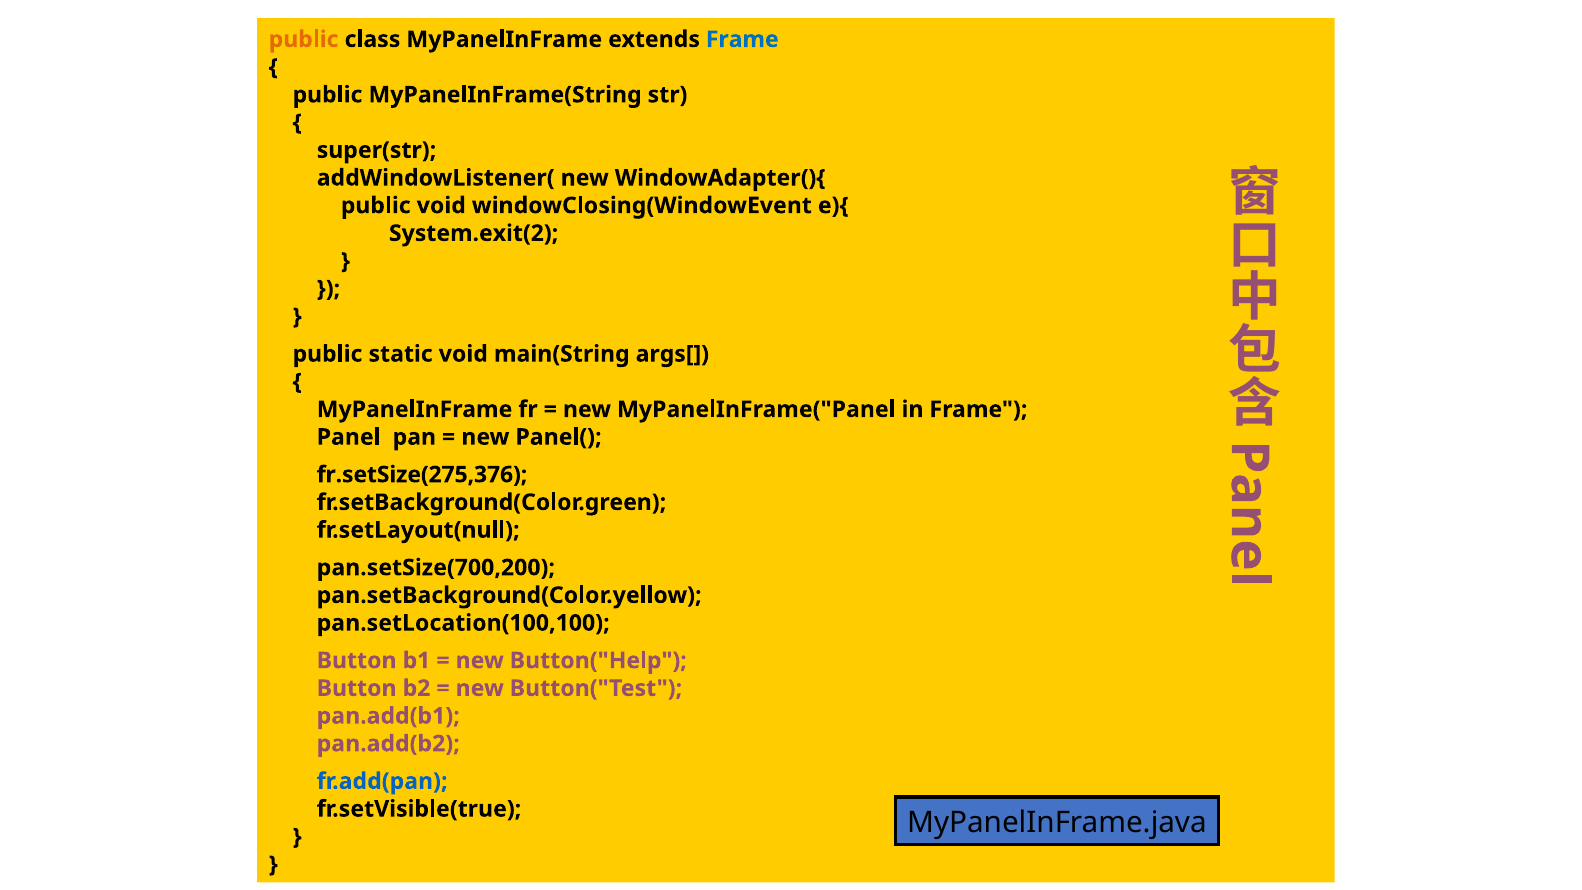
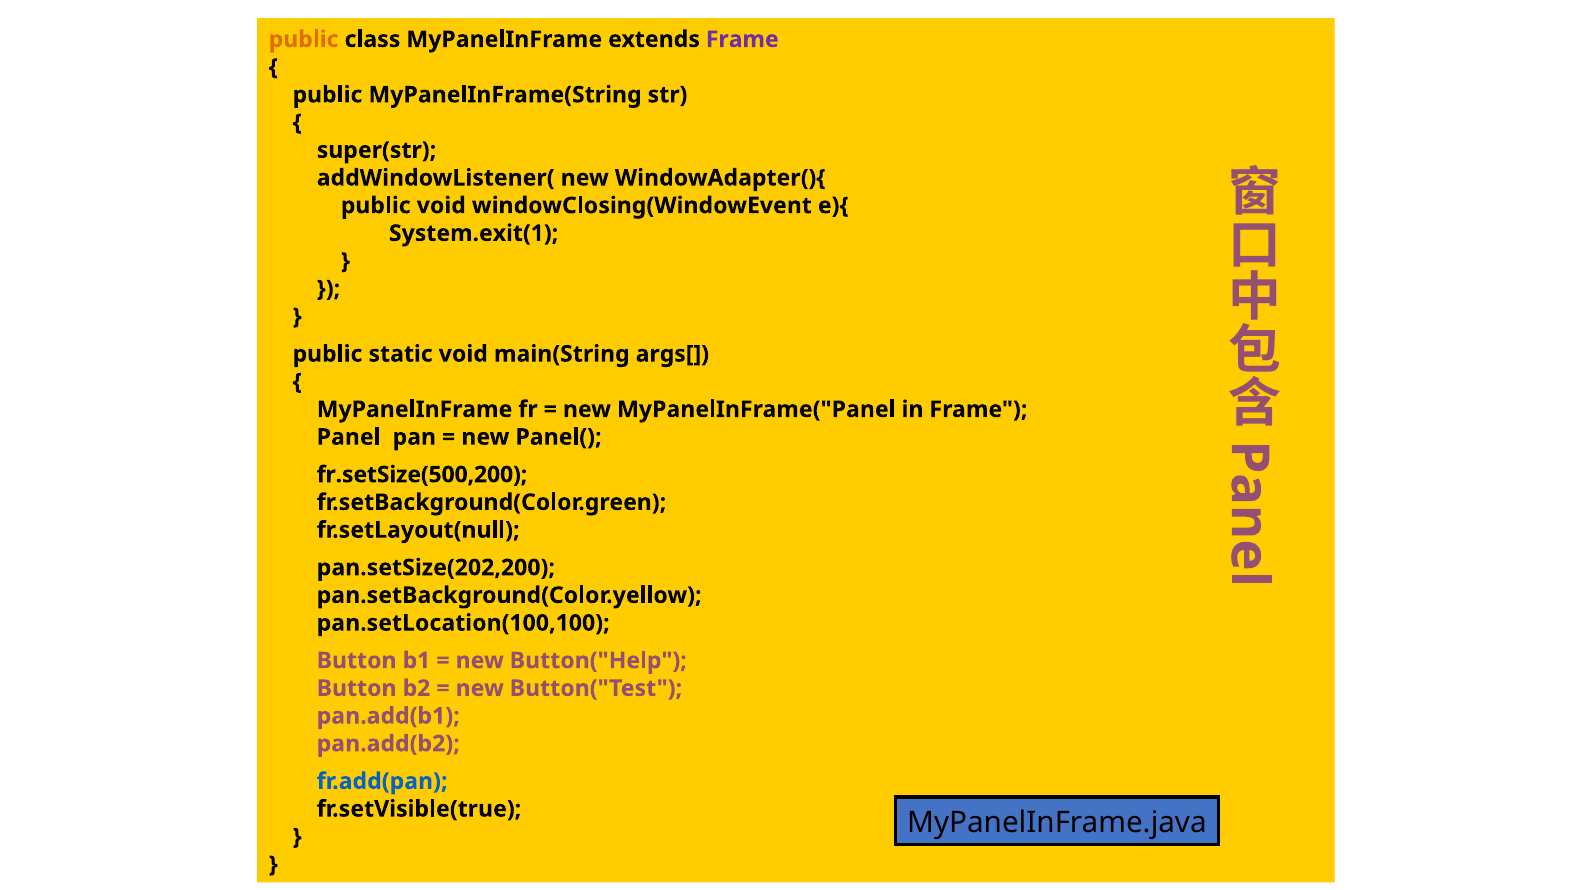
Frame at (742, 39) colour: blue -> purple
System.exit(2: System.exit(2 -> System.exit(1
fr.setSize(275,376: fr.setSize(275,376 -> fr.setSize(500,200
pan.setSize(700,200: pan.setSize(700,200 -> pan.setSize(202,200
